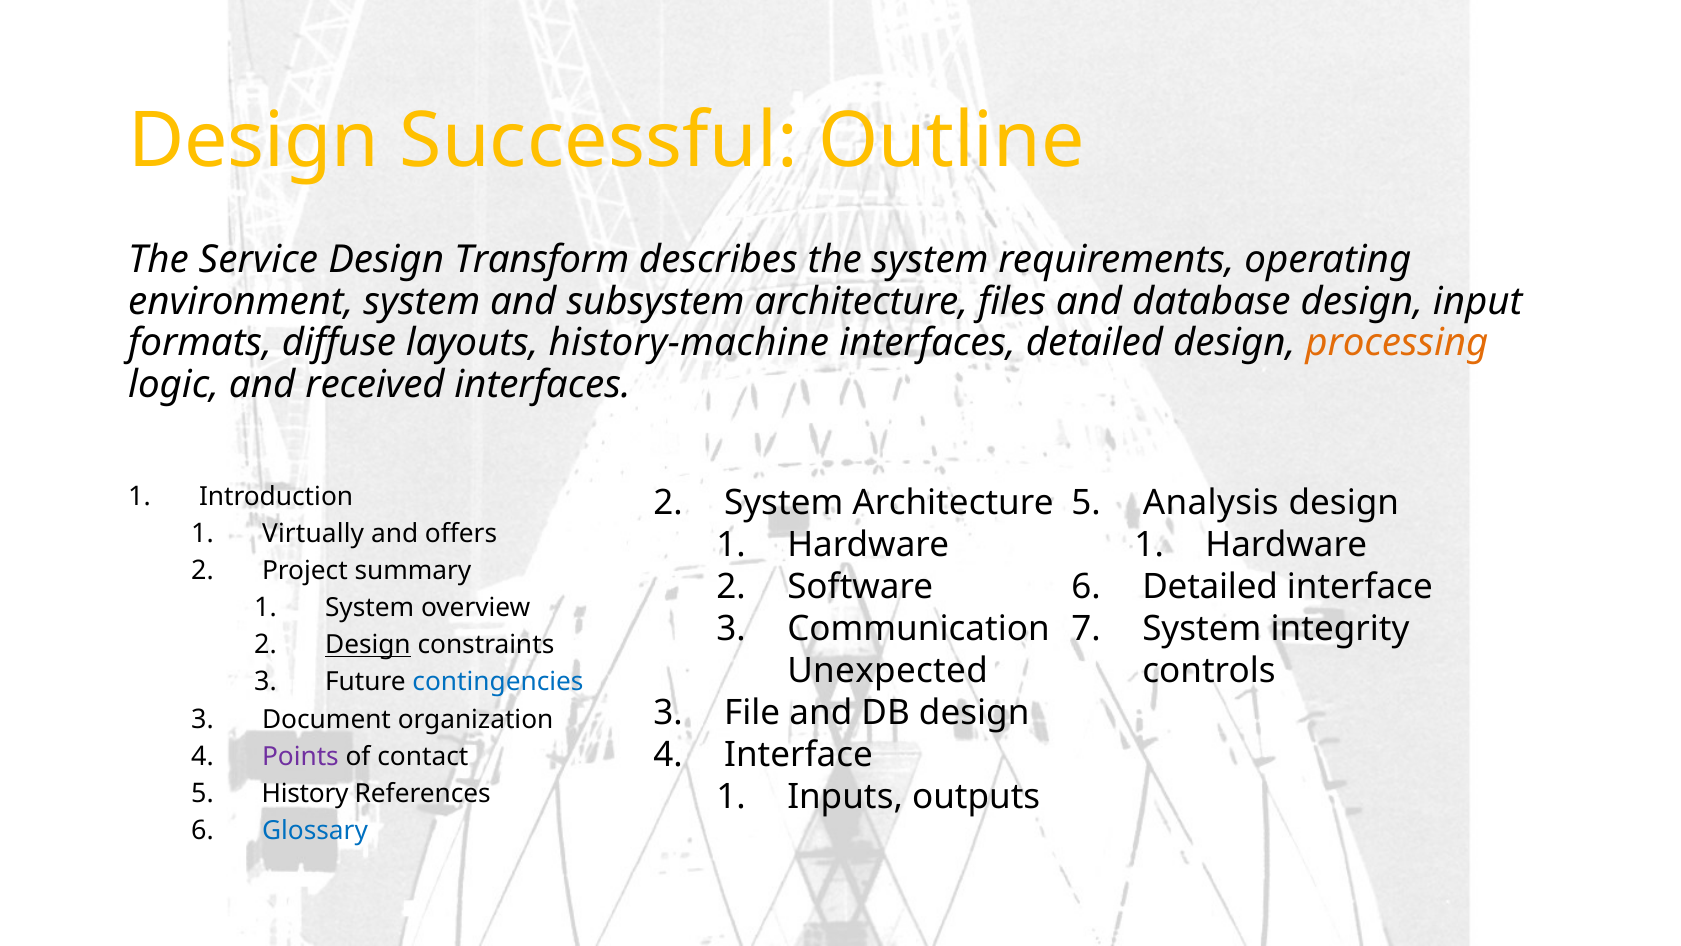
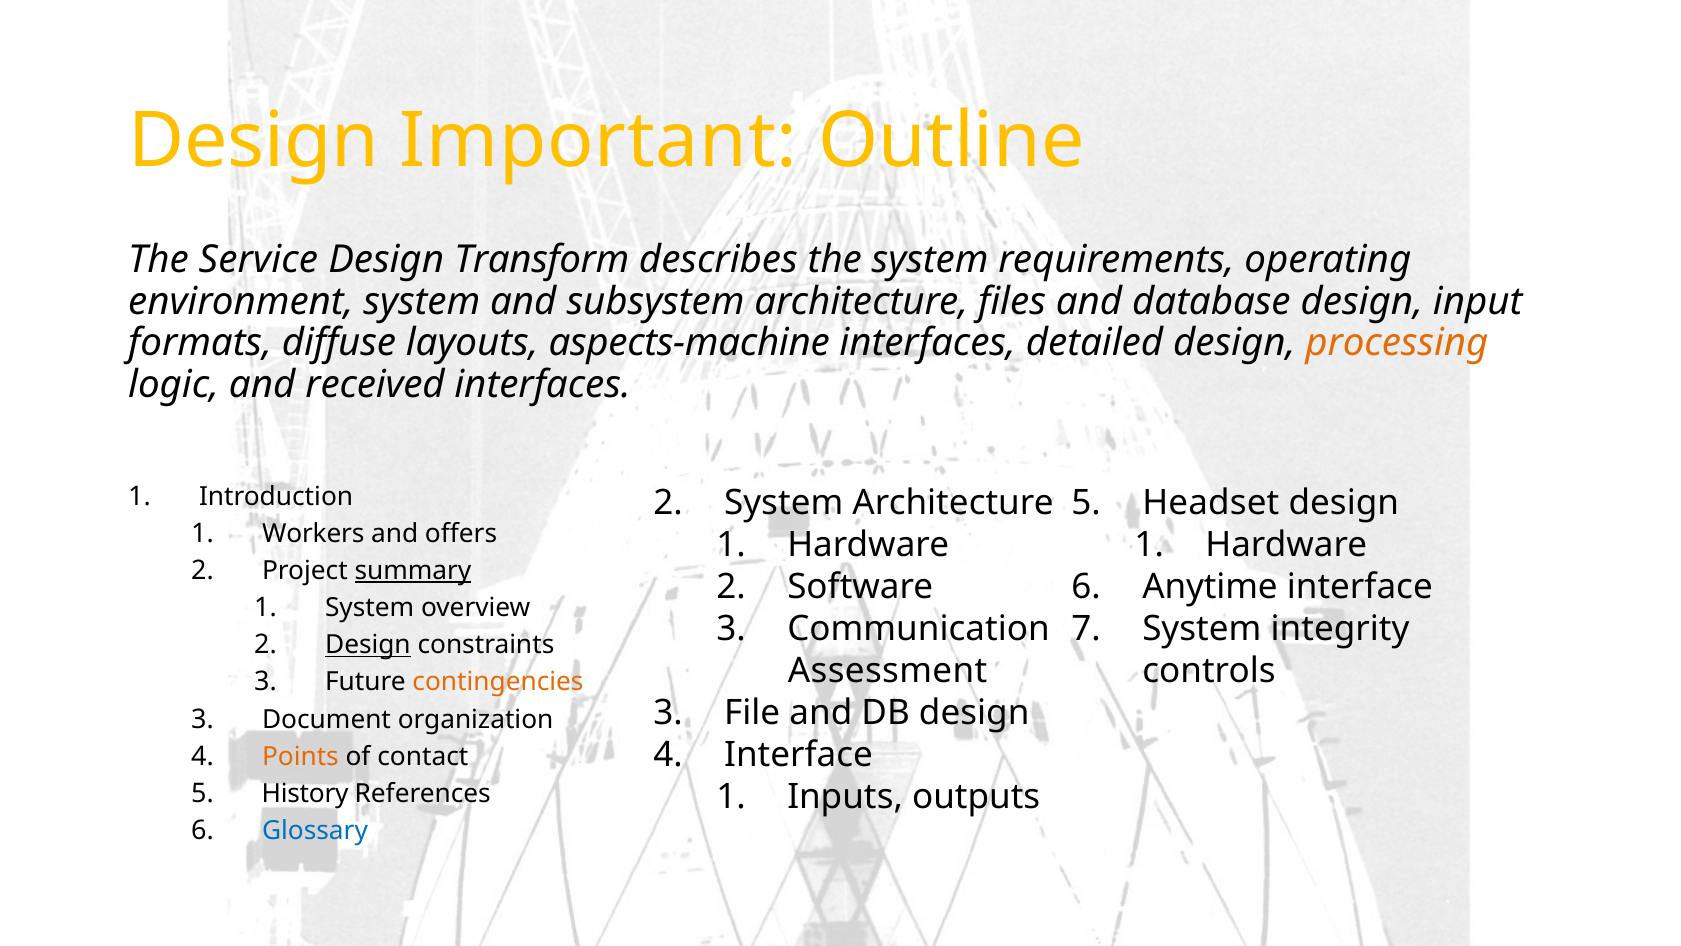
Successful: Successful -> Important
history-machine: history-machine -> aspects-machine
Analysis: Analysis -> Headset
Virtually: Virtually -> Workers
summary underline: none -> present
Detailed at (1210, 586): Detailed -> Anytime
Unexpected: Unexpected -> Assessment
contingencies colour: blue -> orange
Points colour: purple -> orange
